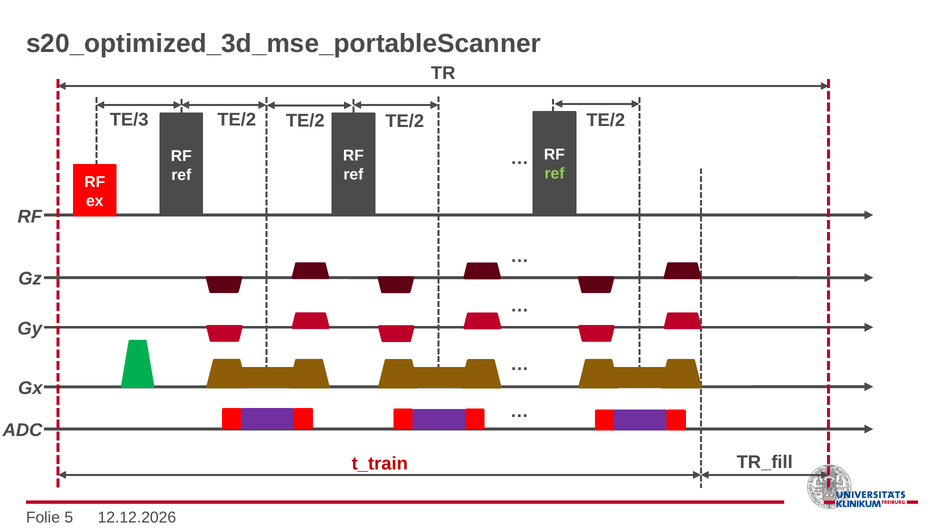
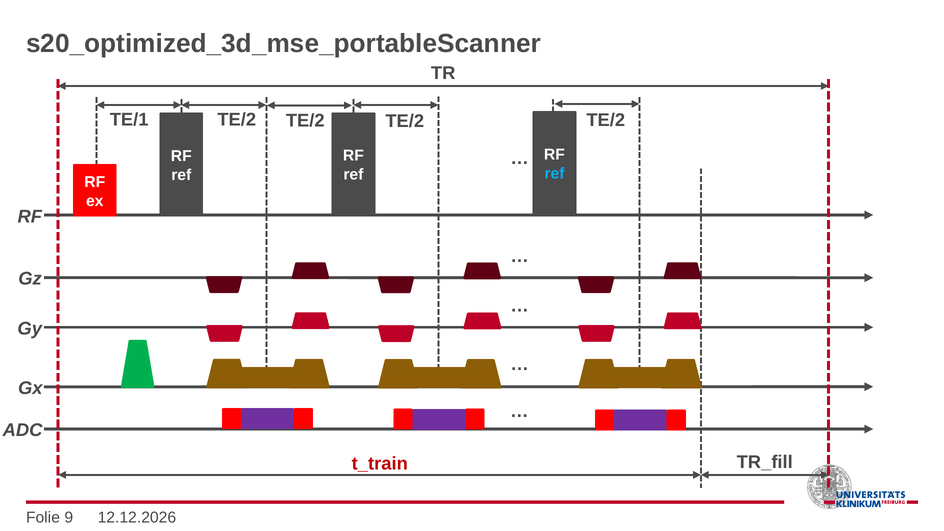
TE/3: TE/3 -> TE/1
ref at (554, 174) colour: light green -> light blue
5: 5 -> 9
